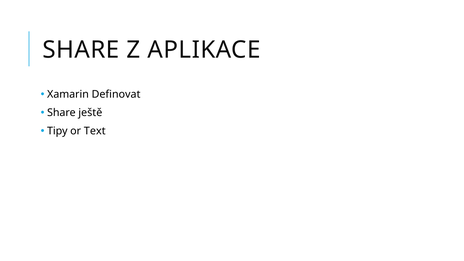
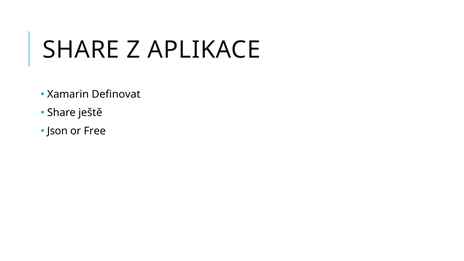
Tipy: Tipy -> Json
Text: Text -> Free
